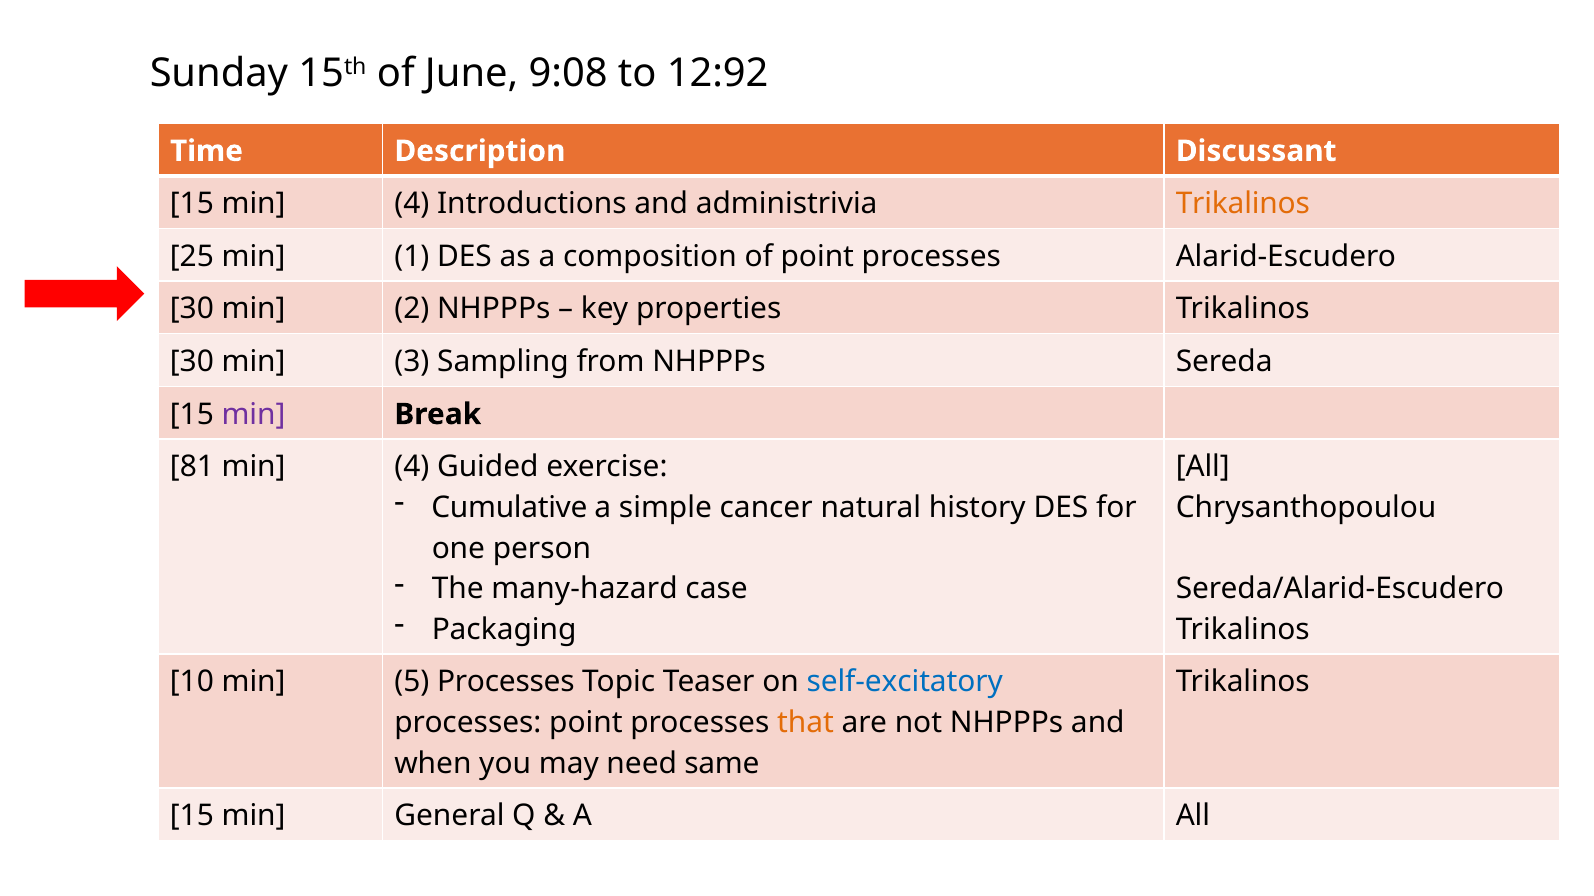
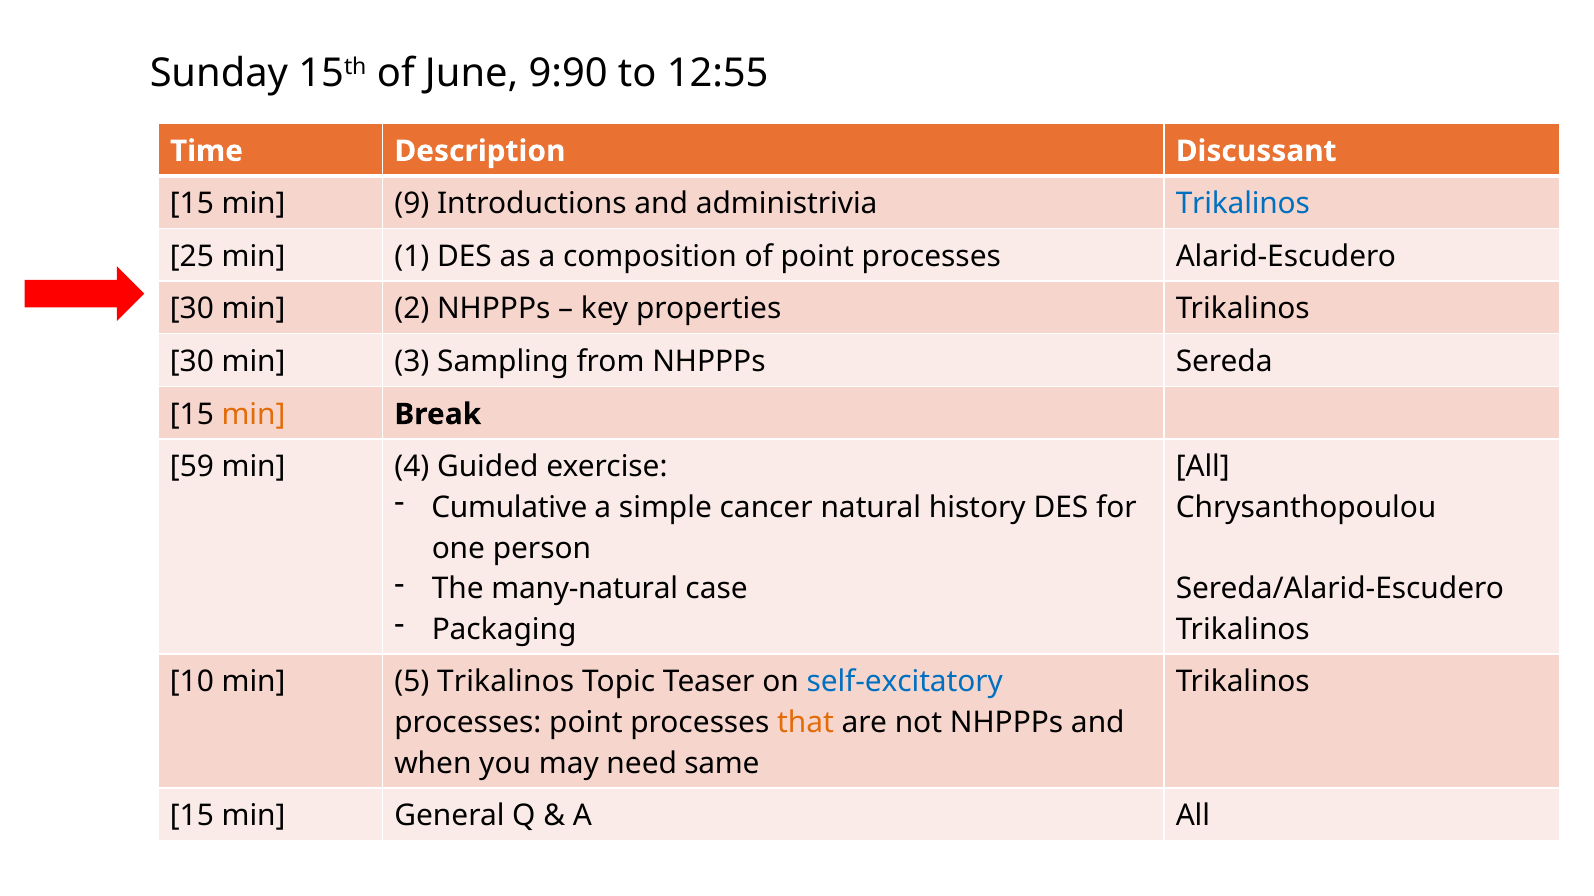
9:08: 9:08 -> 9:90
12:92: 12:92 -> 12:55
15 min 4: 4 -> 9
Trikalinos at (1243, 204) colour: orange -> blue
min at (254, 415) colour: purple -> orange
81: 81 -> 59
many-hazard: many-hazard -> many-natural
5 Processes: Processes -> Trikalinos
